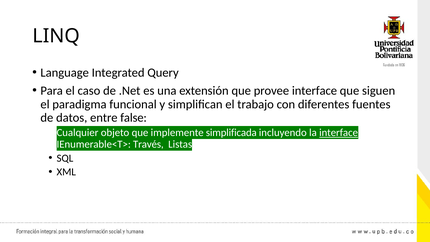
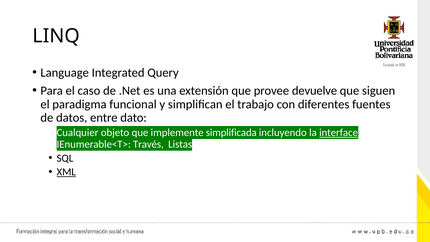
provee interface: interface -> devuelve
false: false -> dato
XML underline: none -> present
